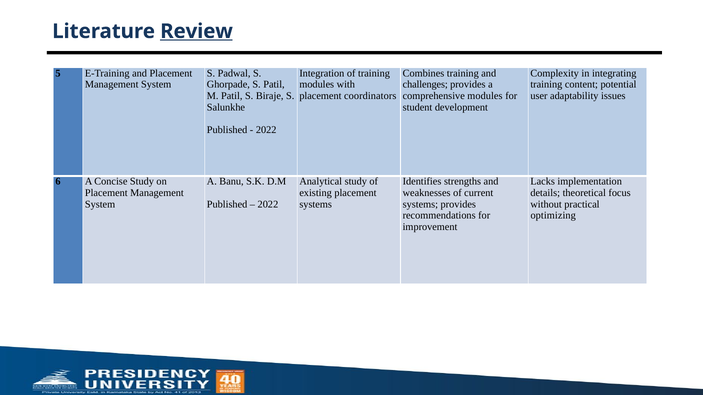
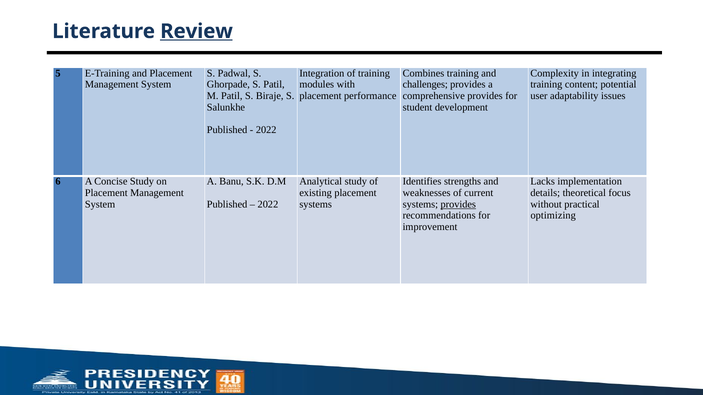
coordinators: coordinators -> performance
comprehensive modules: modules -> provides
provides at (458, 204) underline: none -> present
